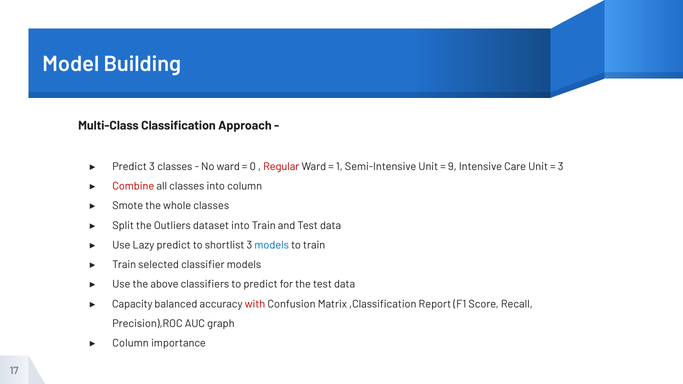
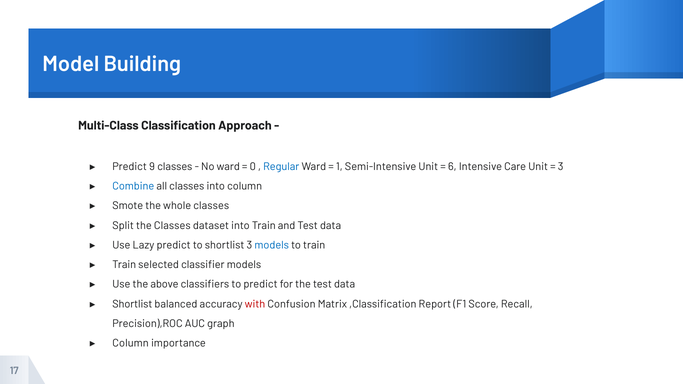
Predict 3: 3 -> 9
Regular colour: red -> blue
9: 9 -> 6
Combine colour: red -> blue
the Outliers: Outliers -> Classes
Capacity at (132, 304): Capacity -> Shortlist
